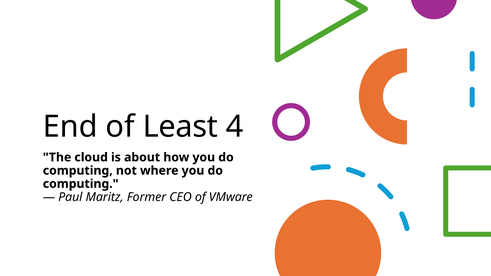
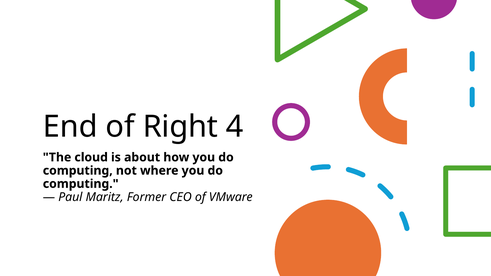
Least: Least -> Right
